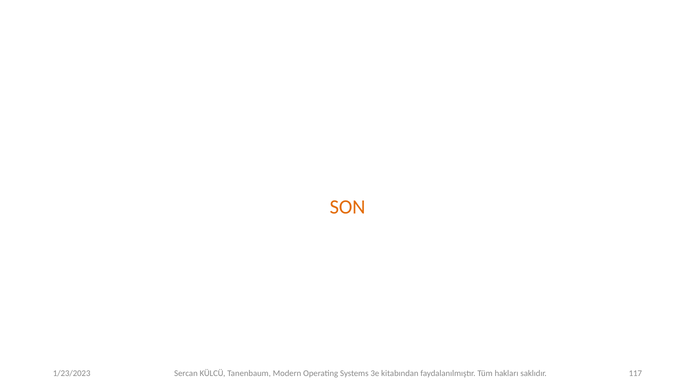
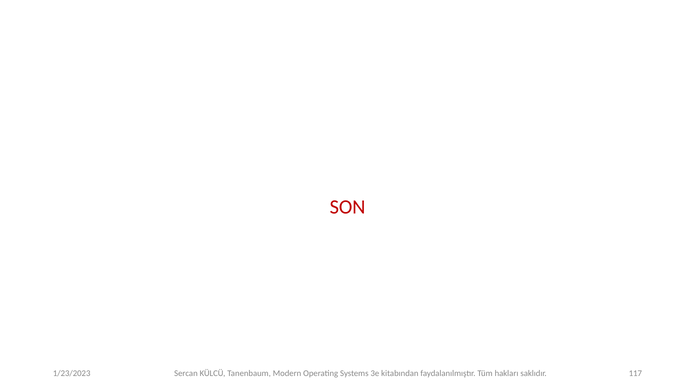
SON colour: orange -> red
